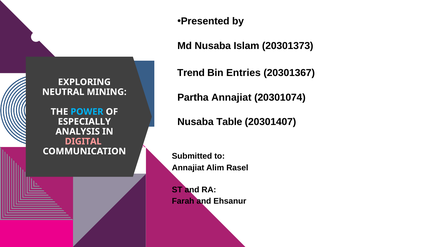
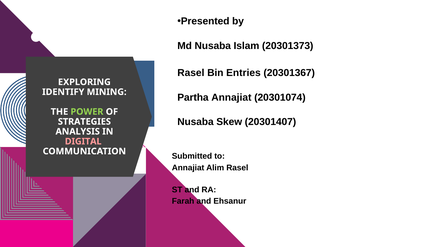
Trend at (191, 73): Trend -> Rasel
NEUTRAL: NEUTRAL -> IDENTIFY
POWER colour: light blue -> light green
Table: Table -> Skew
ESPECIALLY: ESPECIALLY -> STRATEGIES
